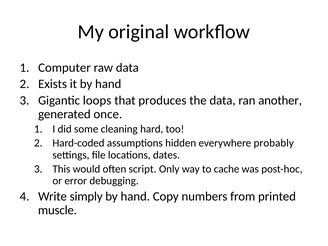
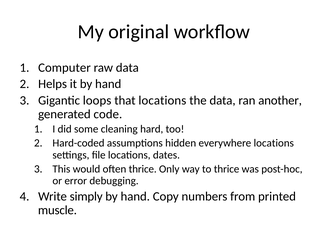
Exists: Exists -> Helps
that produces: produces -> locations
once: once -> code
everywhere probably: probably -> locations
often script: script -> thrice
to cache: cache -> thrice
